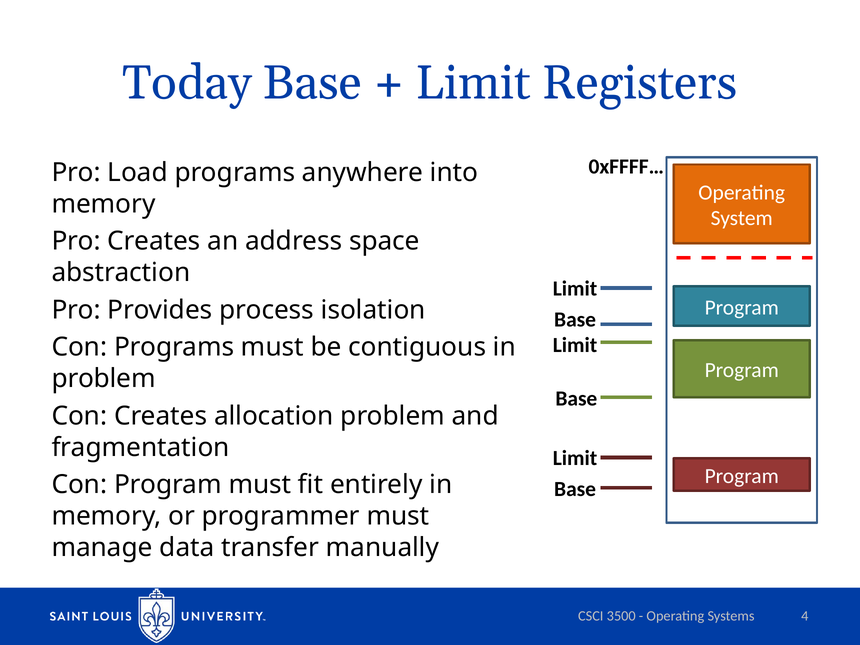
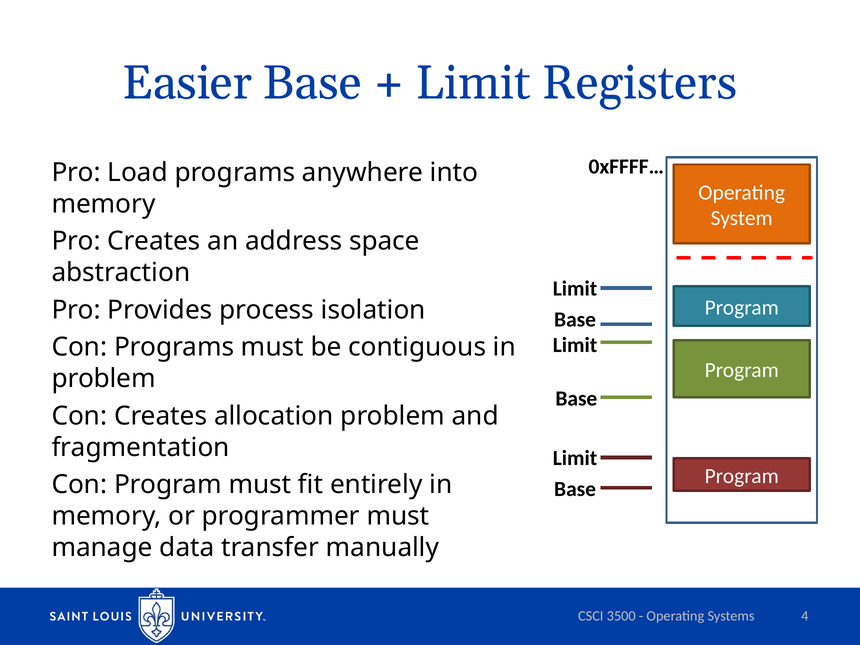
Today: Today -> Easier
